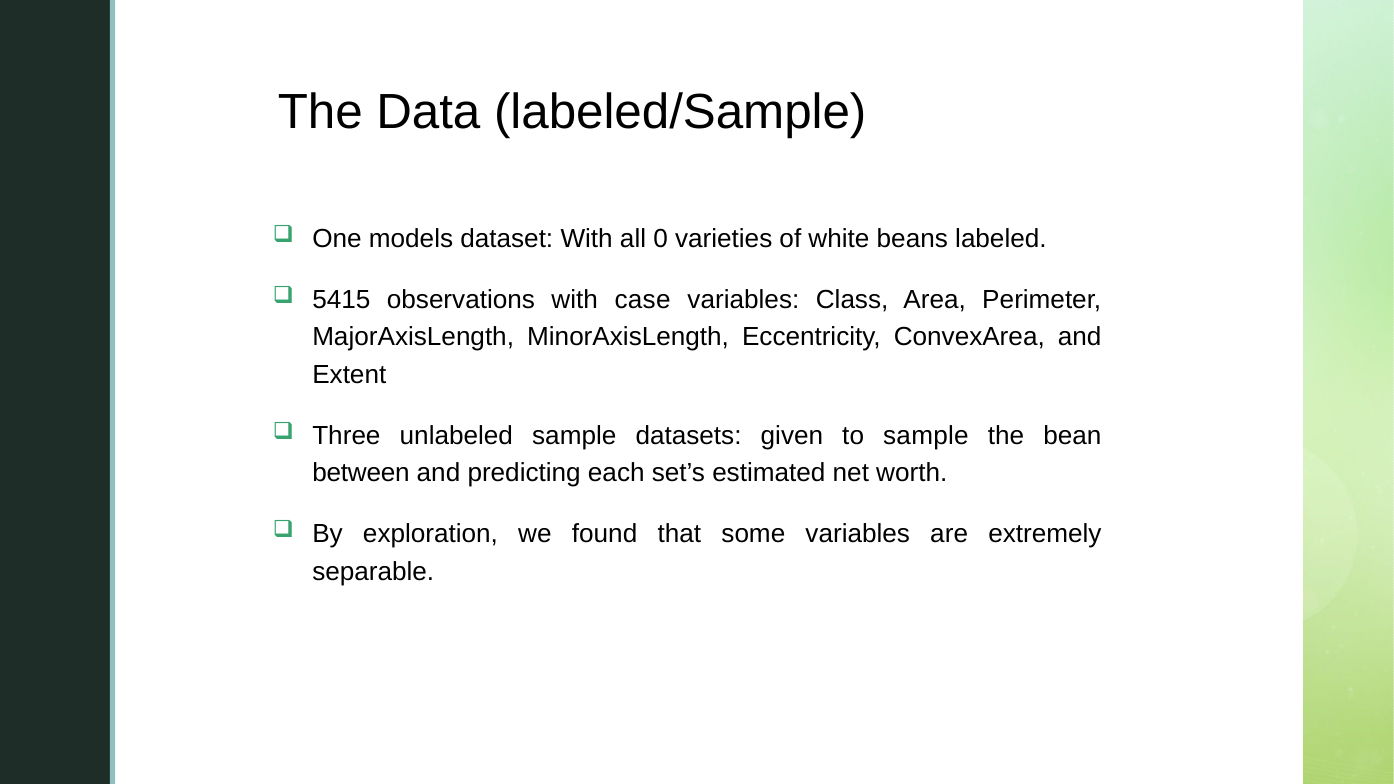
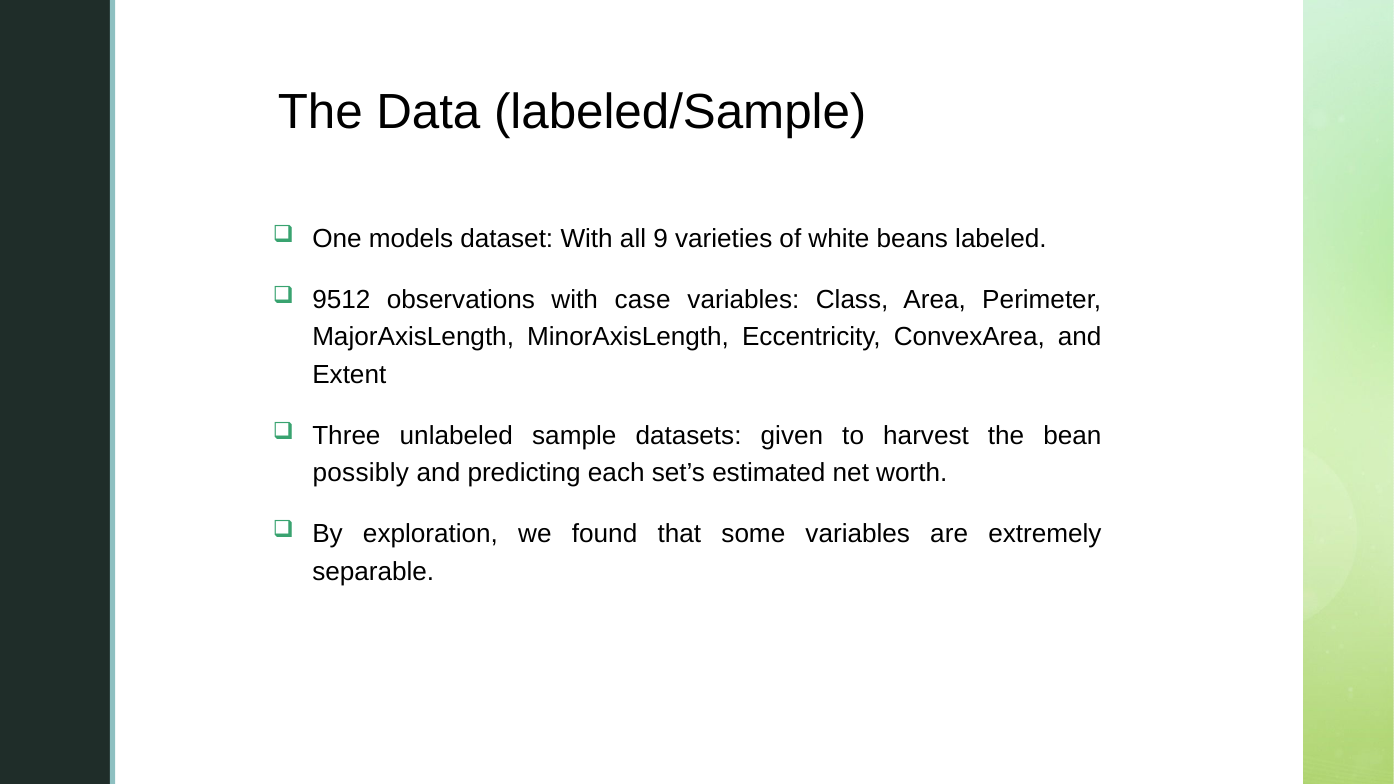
0: 0 -> 9
5415: 5415 -> 9512
to sample: sample -> harvest
between: between -> possibly
